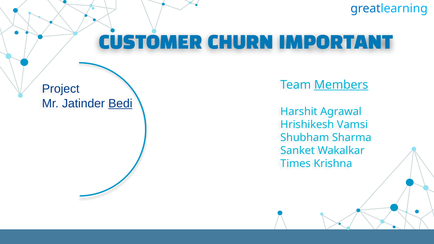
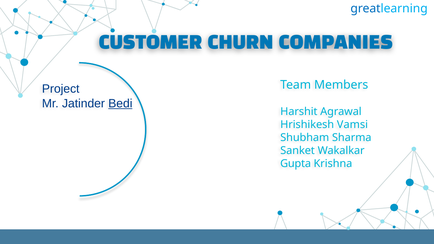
IMPORTANT: IMPORTANT -> COMPANIES
Members underline: present -> none
Times: Times -> Gupta
